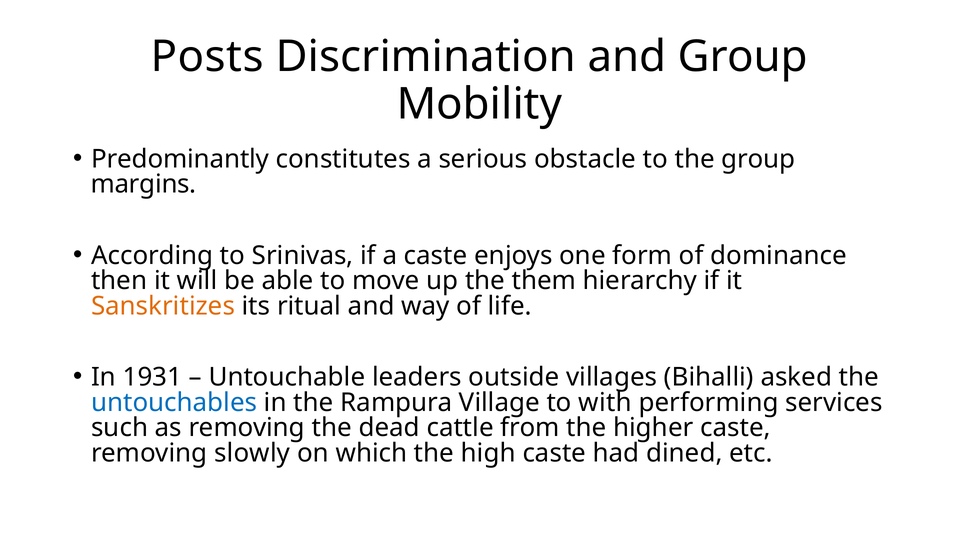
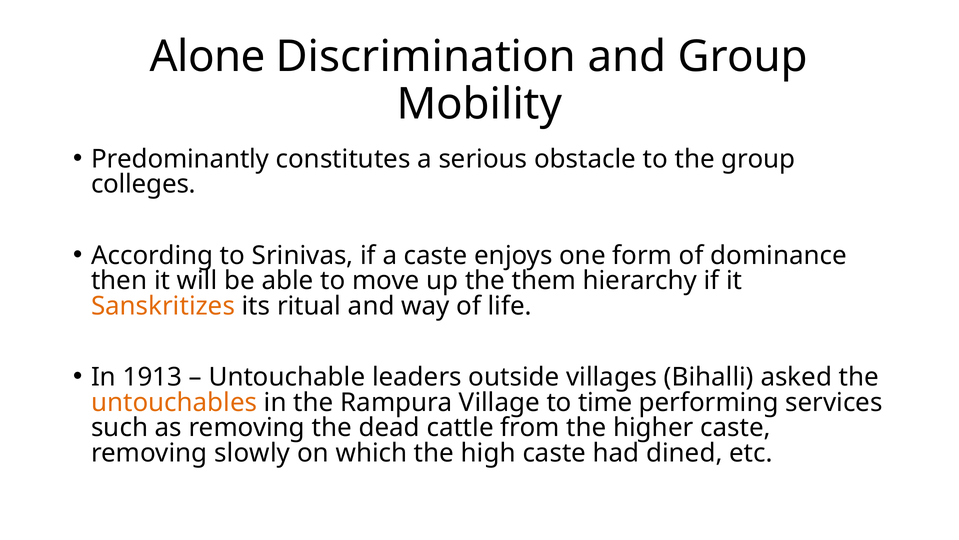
Posts: Posts -> Alone
margins: margins -> colleges
1931: 1931 -> 1913
untouchables colour: blue -> orange
with: with -> time
